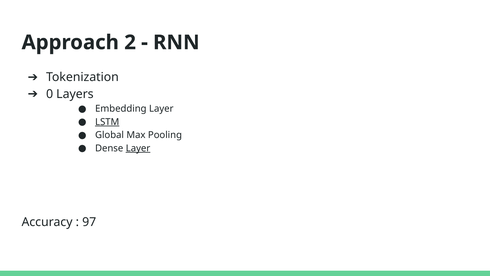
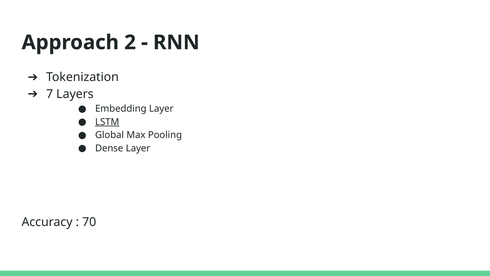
0: 0 -> 7
Layer at (138, 148) underline: present -> none
97: 97 -> 70
